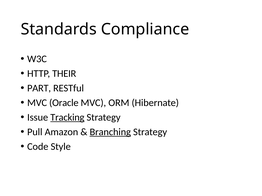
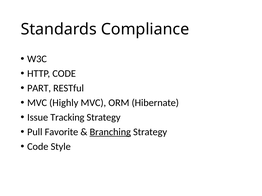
HTTP THEIR: THEIR -> CODE
Oracle: Oracle -> Highly
Tracking underline: present -> none
Amazon: Amazon -> Favorite
